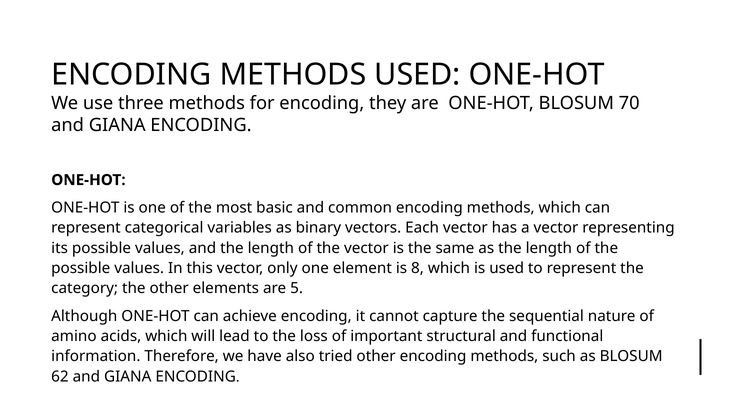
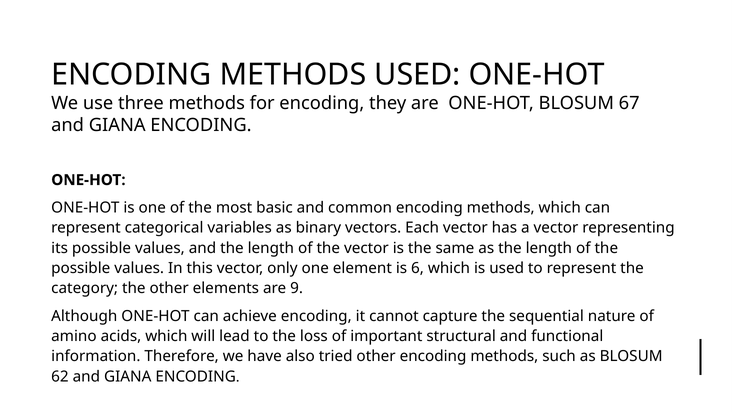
70: 70 -> 67
8: 8 -> 6
5: 5 -> 9
